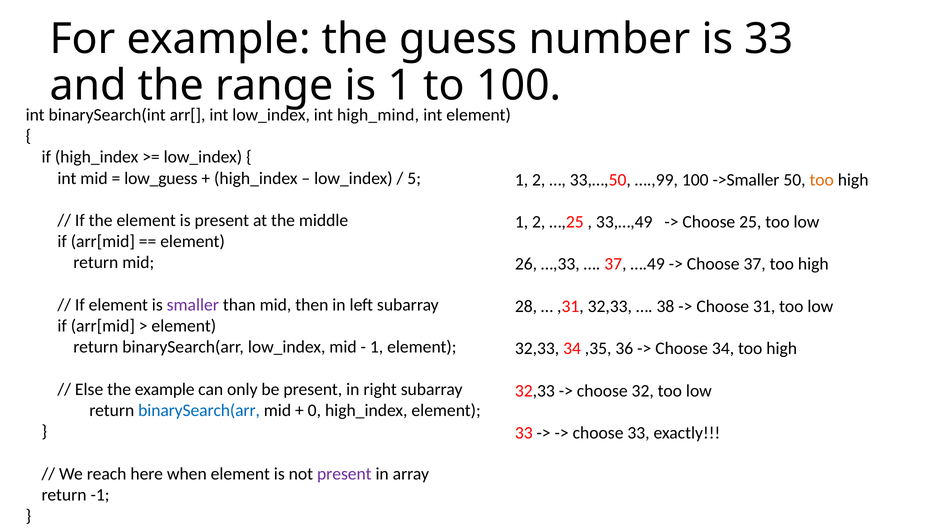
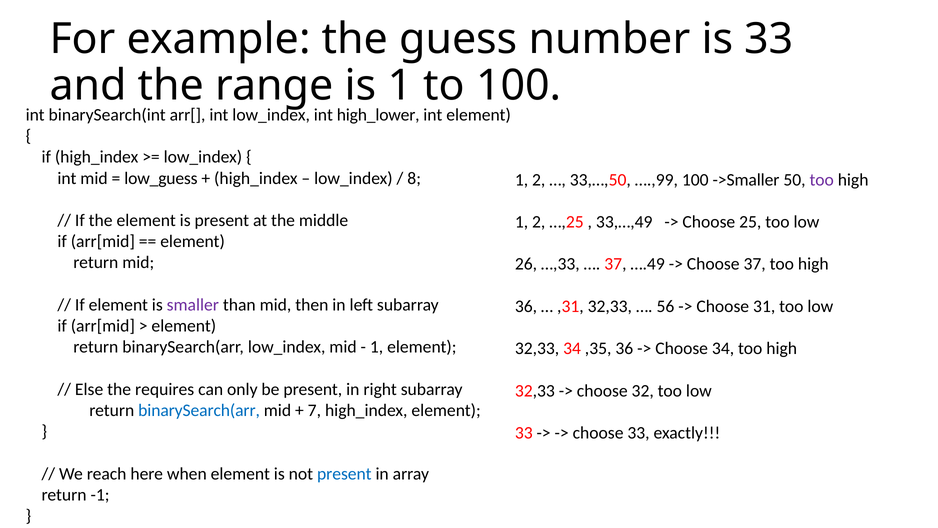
high_mind: high_mind -> high_lower
5: 5 -> 8
too at (822, 180) colour: orange -> purple
28 at (526, 306): 28 -> 36
38: 38 -> 56
the example: example -> requires
0: 0 -> 7
present at (344, 474) colour: purple -> blue
